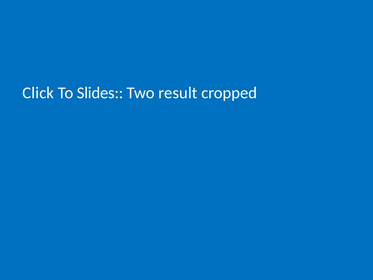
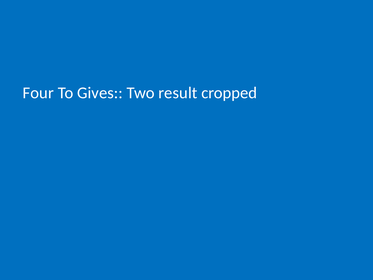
Click: Click -> Four
Slides: Slides -> Gives
